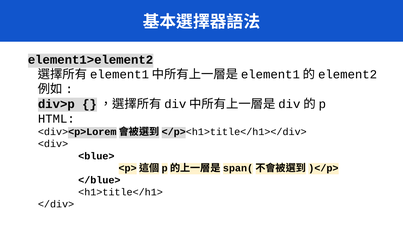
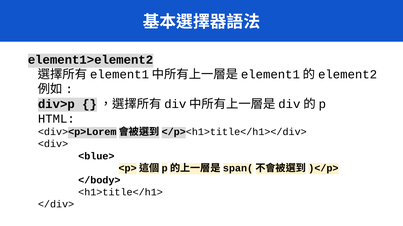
</blue>: </blue> -> </body>
